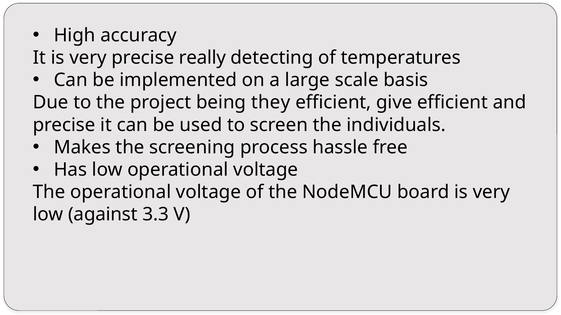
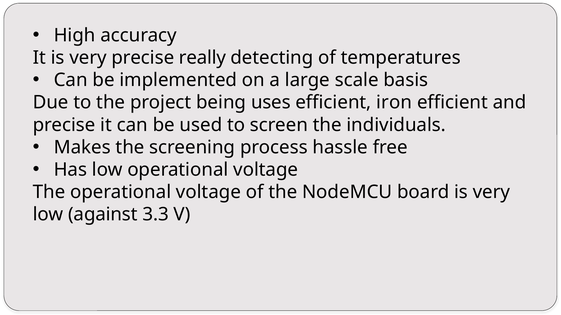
they: they -> uses
give: give -> iron
